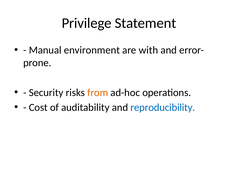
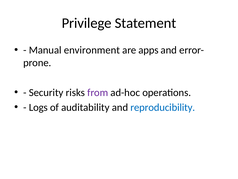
with: with -> apps
from colour: orange -> purple
Cost: Cost -> Logs
